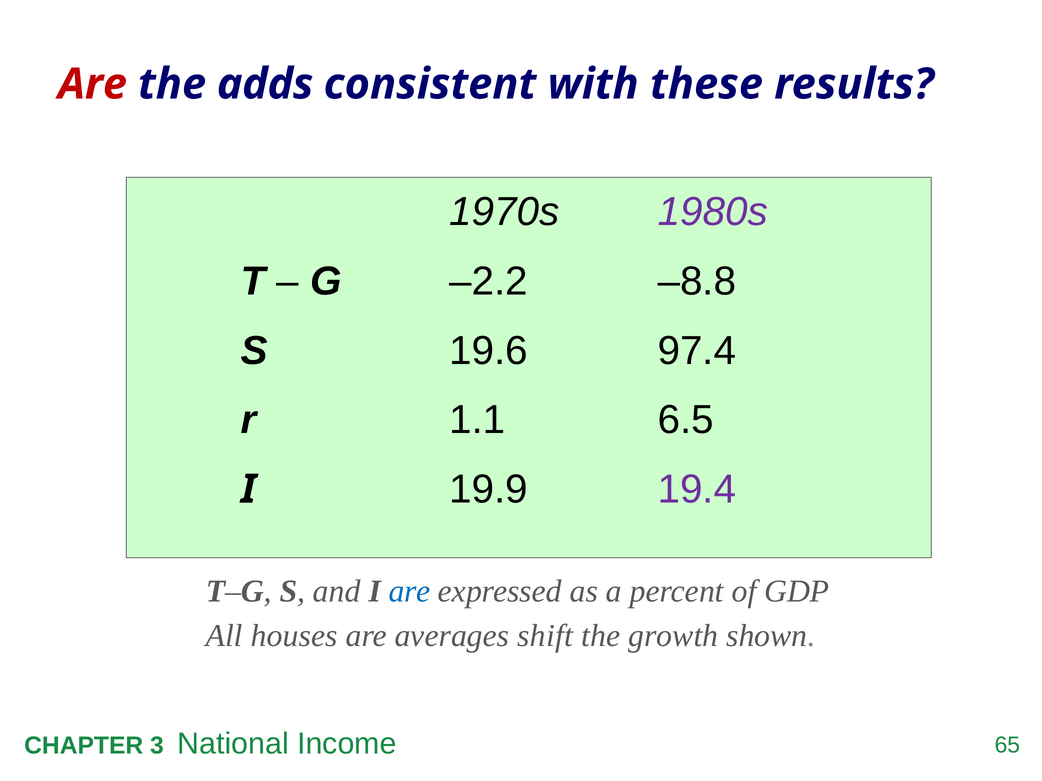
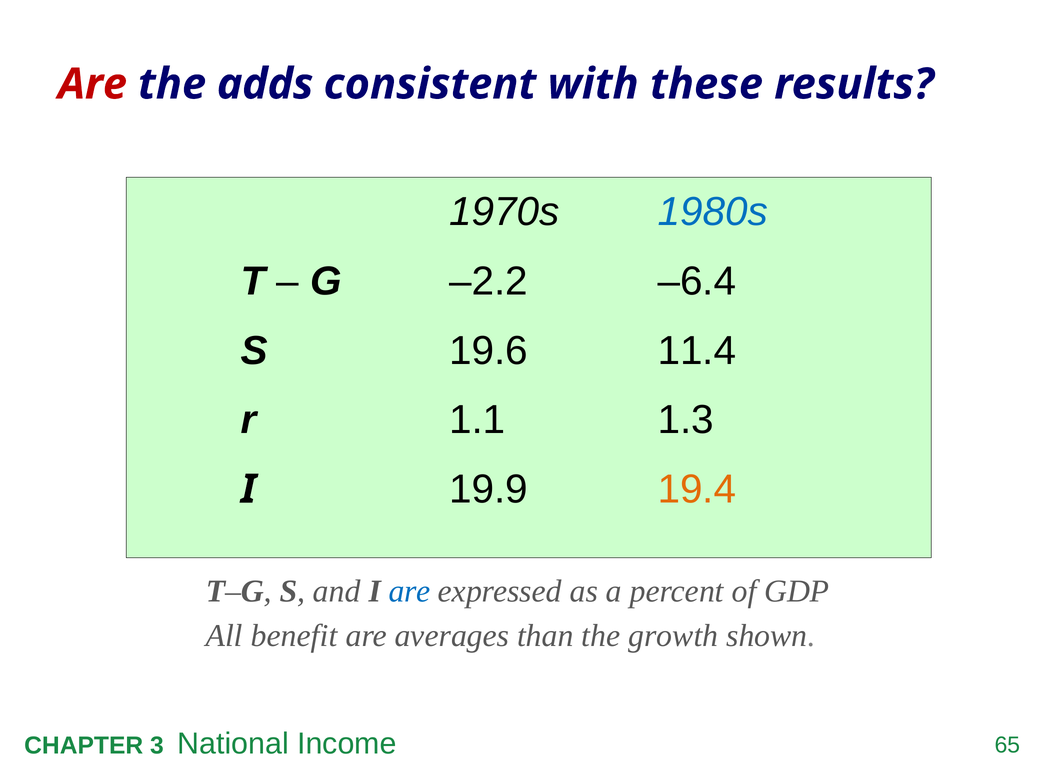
1980s colour: purple -> blue
–8.8: –8.8 -> –6.4
97.4: 97.4 -> 11.4
6.5: 6.5 -> 1.3
19.4 colour: purple -> orange
houses: houses -> benefit
shift: shift -> than
